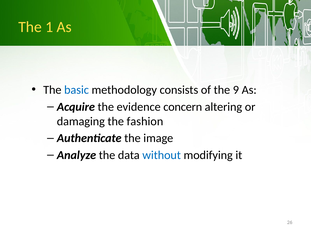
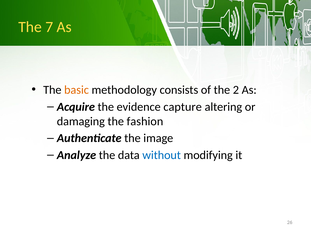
1: 1 -> 7
basic colour: blue -> orange
9: 9 -> 2
concern: concern -> capture
